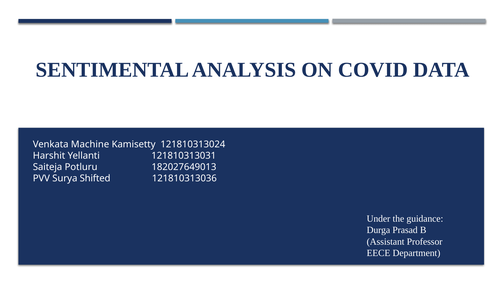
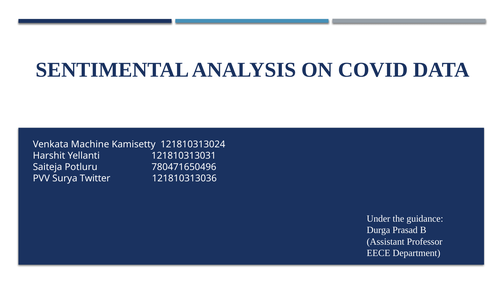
182027649013: 182027649013 -> 780471650496
Shifted: Shifted -> Twitter
